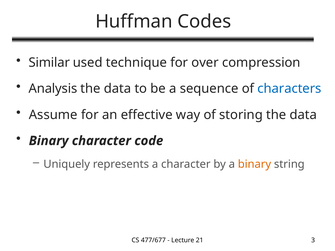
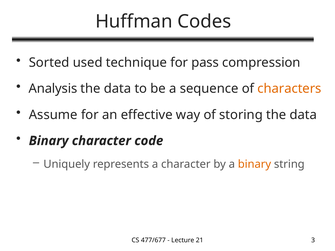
Similar: Similar -> Sorted
over: over -> pass
characters colour: blue -> orange
